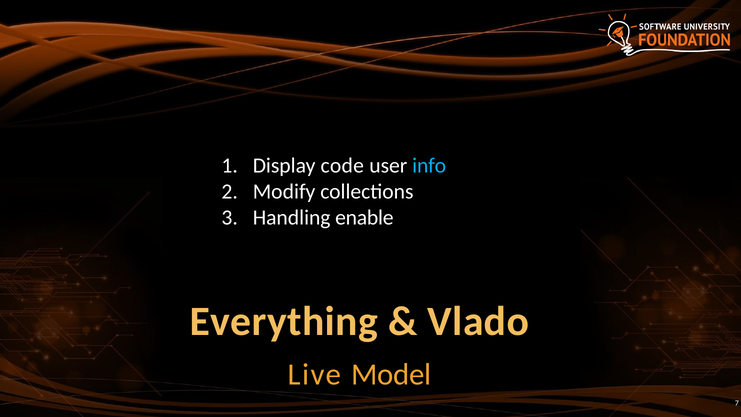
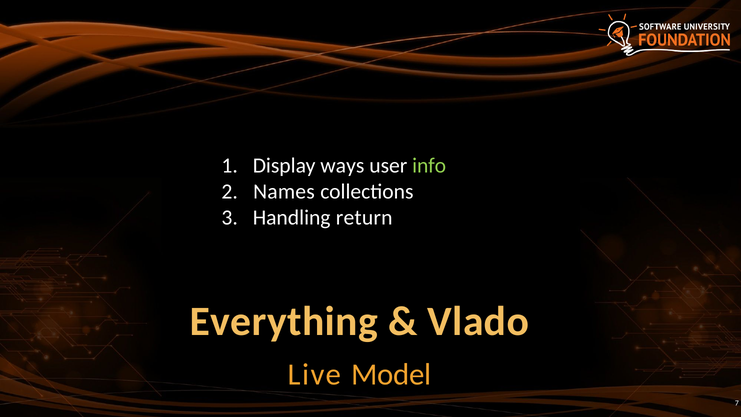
code: code -> ways
info colour: light blue -> light green
Modify: Modify -> Names
enable: enable -> return
